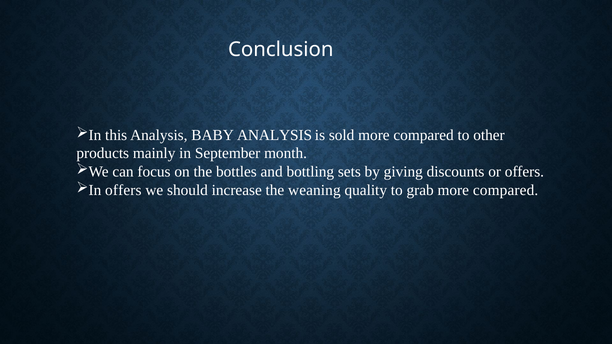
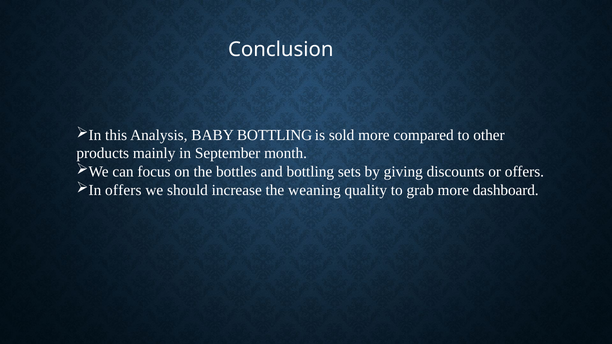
BABY ANALYSIS: ANALYSIS -> BOTTLING
grab more compared: compared -> dashboard
